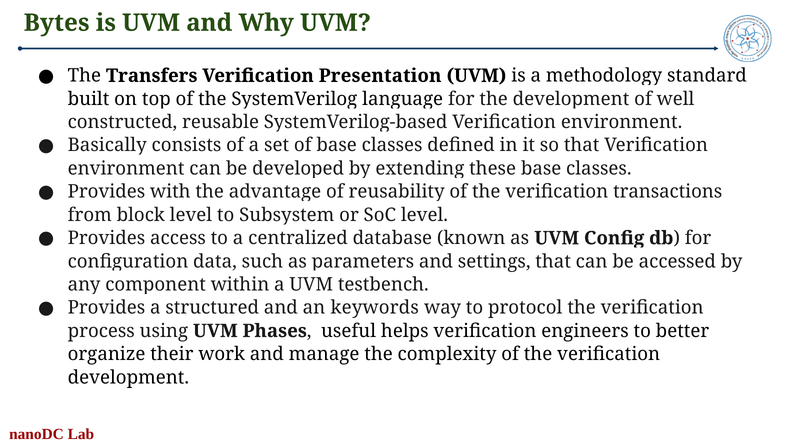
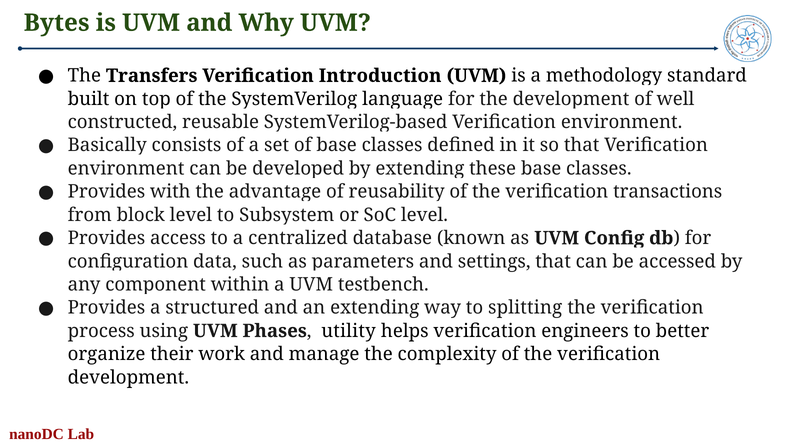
Presentation: Presentation -> Introduction
keywords at (375, 307): keywords -> extending
protocol: protocol -> splitting
useful: useful -> utility
